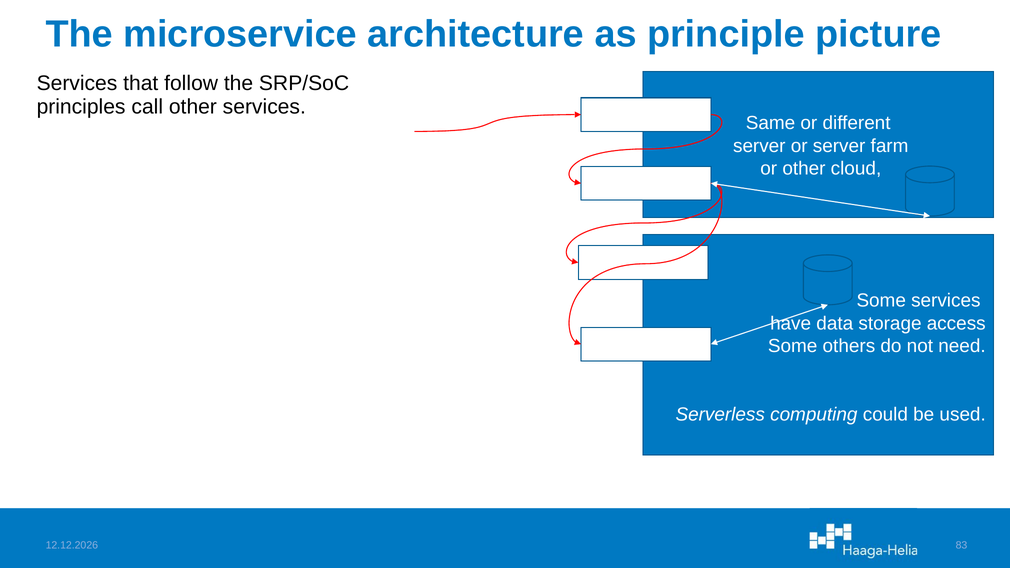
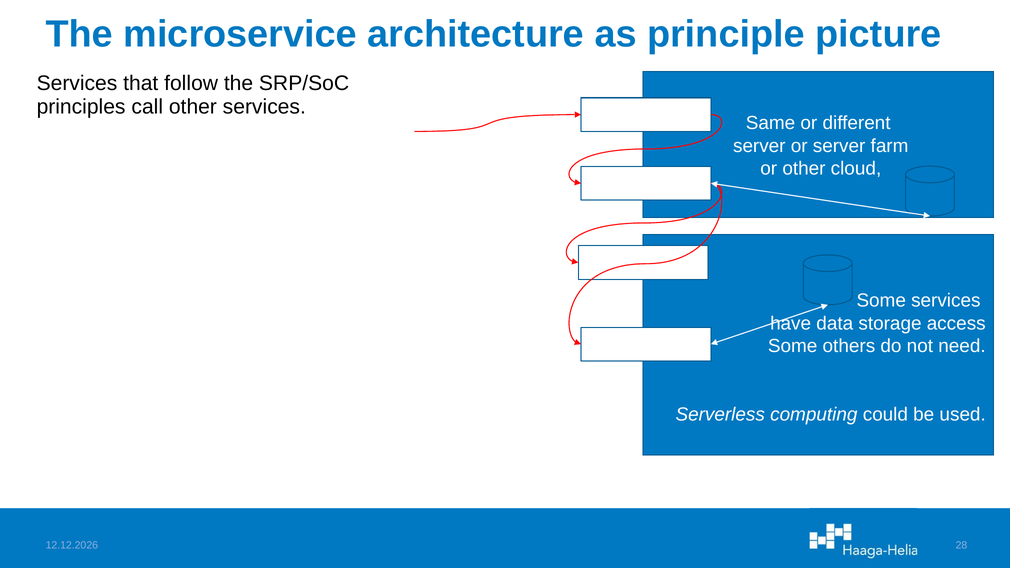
83: 83 -> 28
